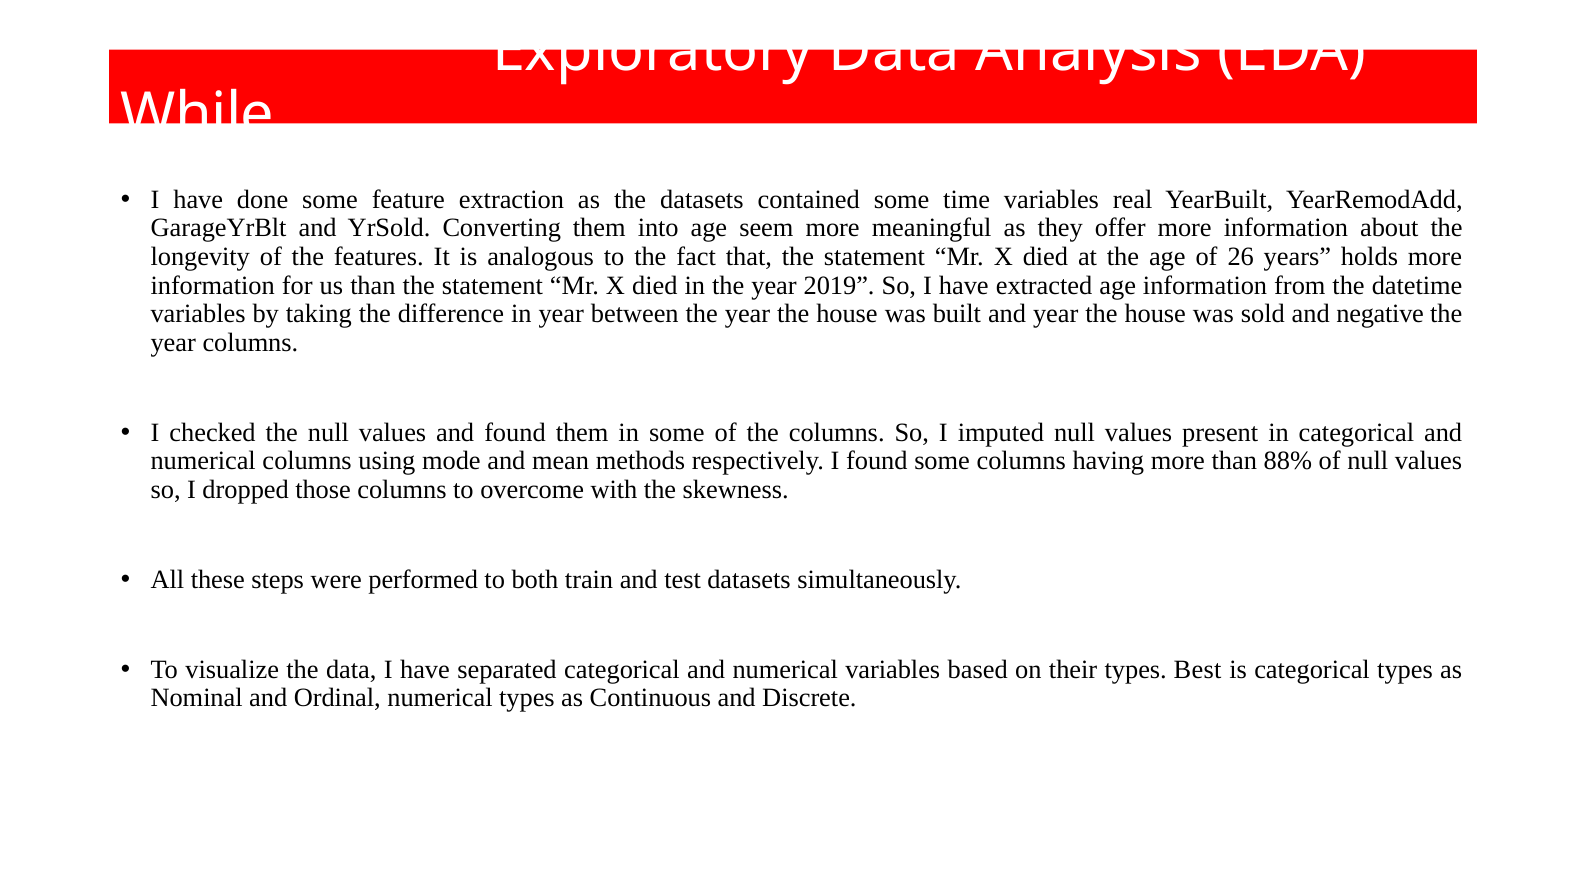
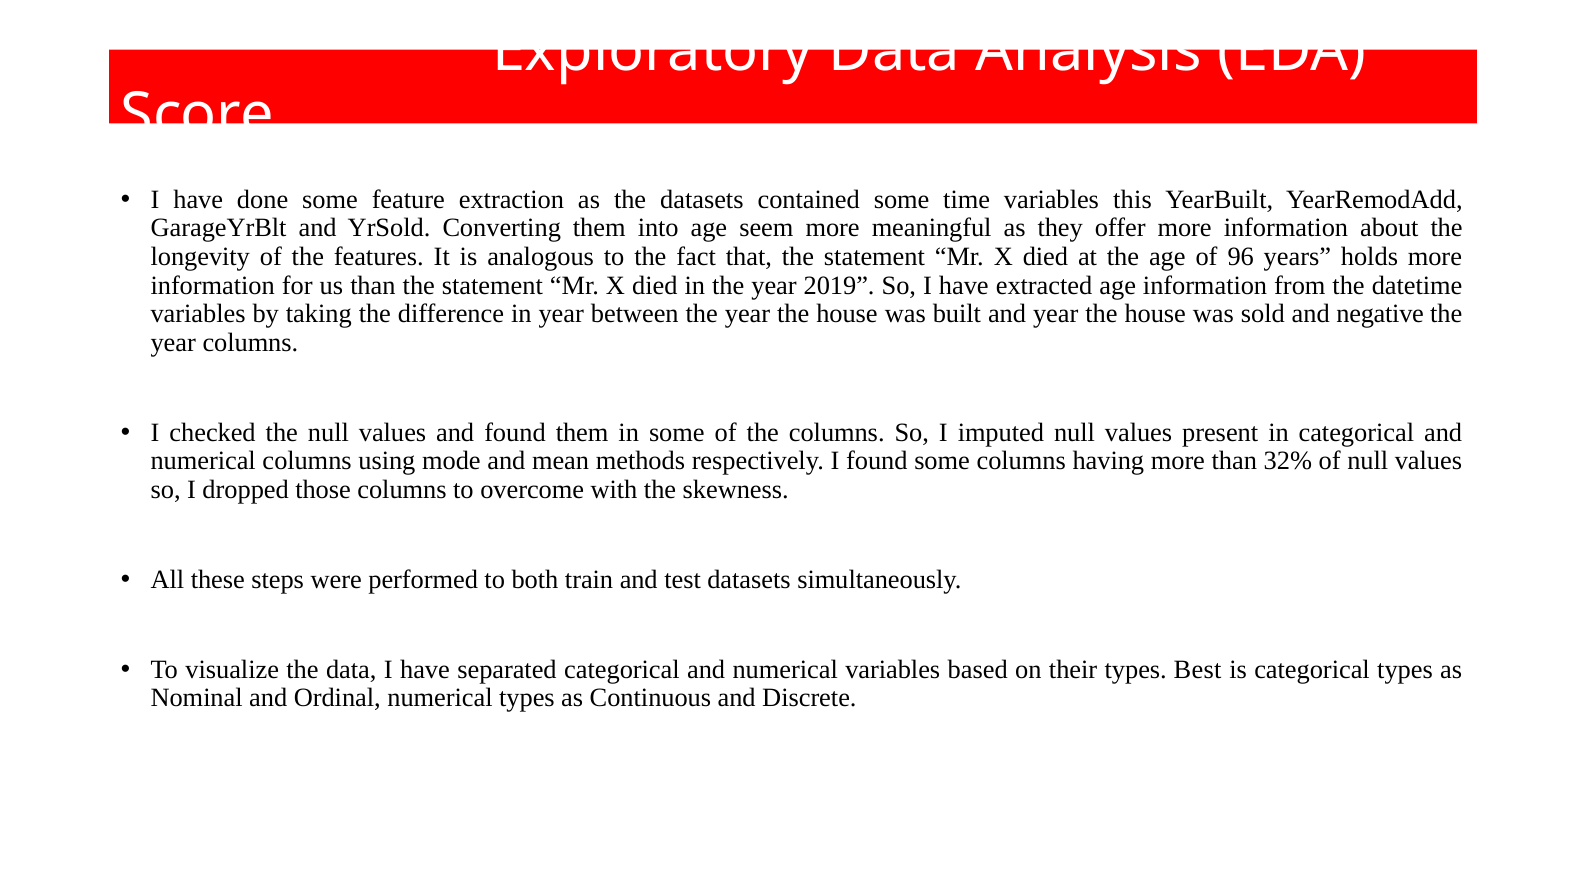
While: While -> Score
real: real -> this
26: 26 -> 96
88%: 88% -> 32%
